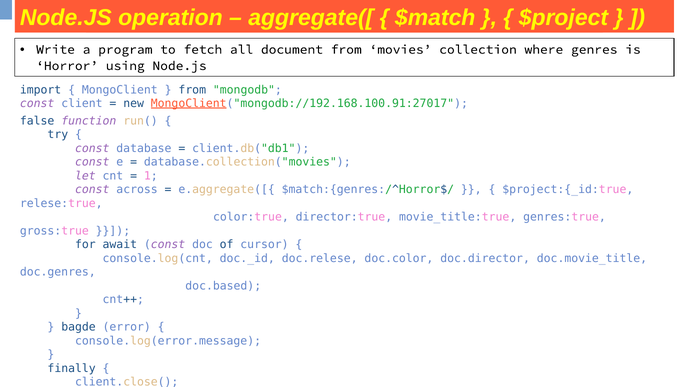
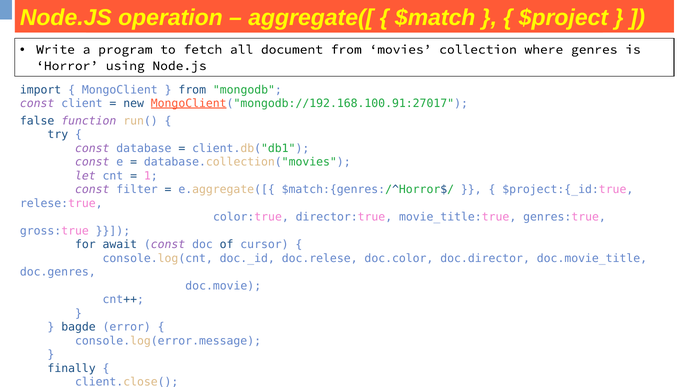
across: across -> filter
doc.based: doc.based -> doc.movie
